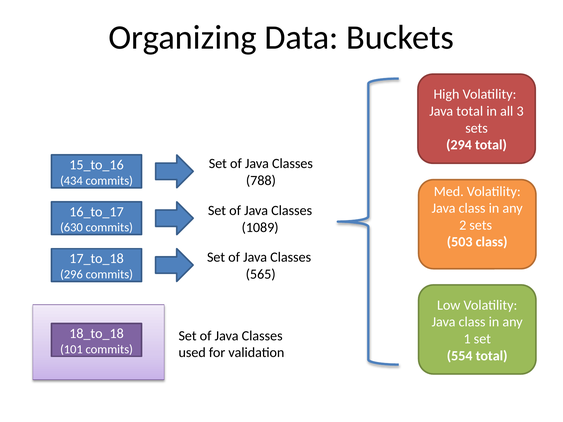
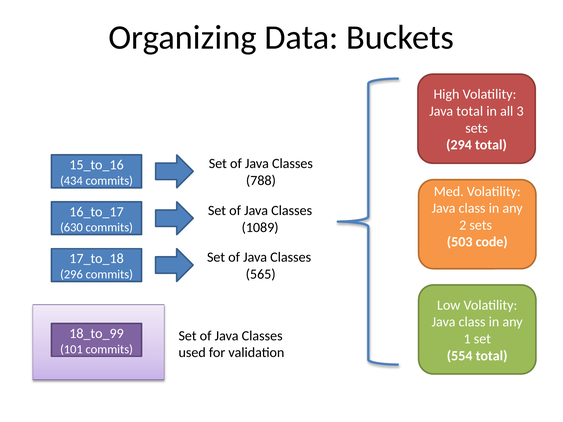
503 class: class -> code
18_to_18: 18_to_18 -> 18_to_99
